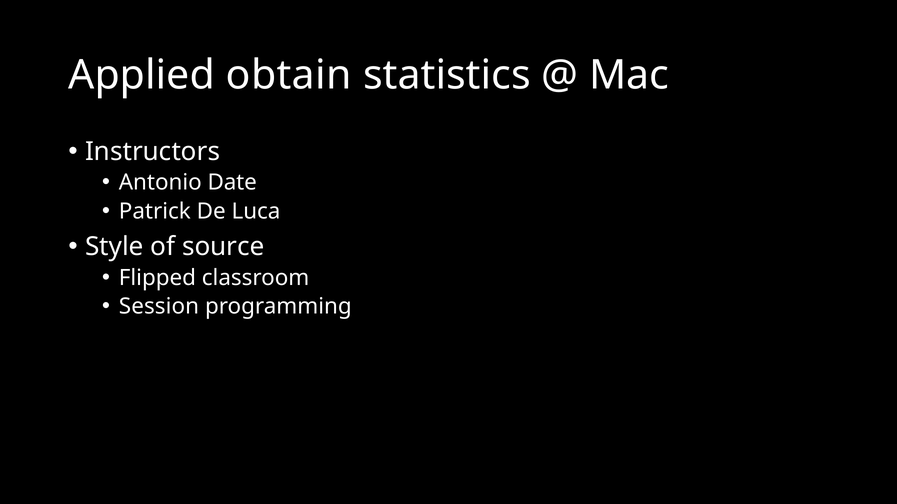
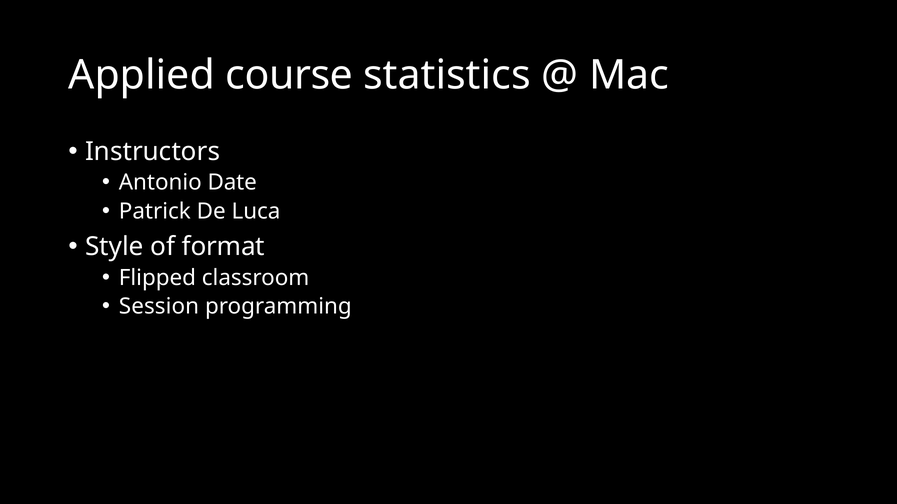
obtain: obtain -> course
source: source -> format
